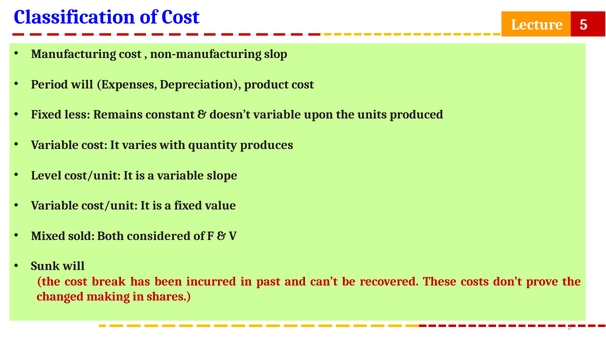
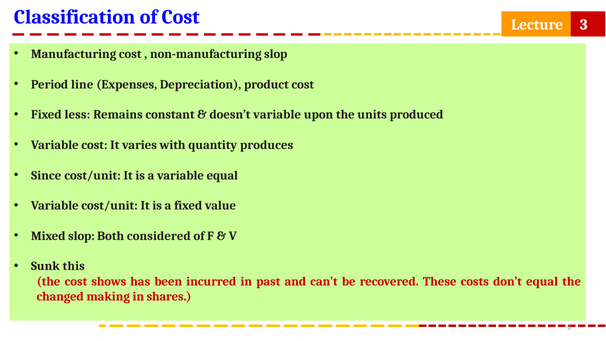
Lecture 5: 5 -> 3
Period will: will -> line
Level: Level -> Since
variable slope: slope -> equal
Mixed sold: sold -> slop
Sunk will: will -> this
break: break -> shows
don’t prove: prove -> equal
